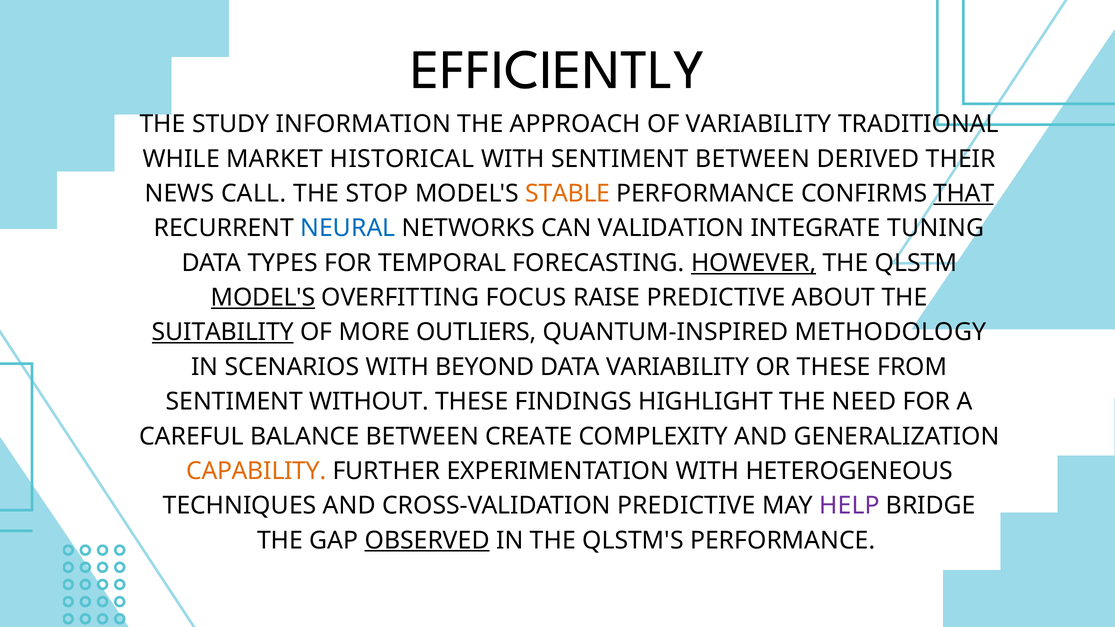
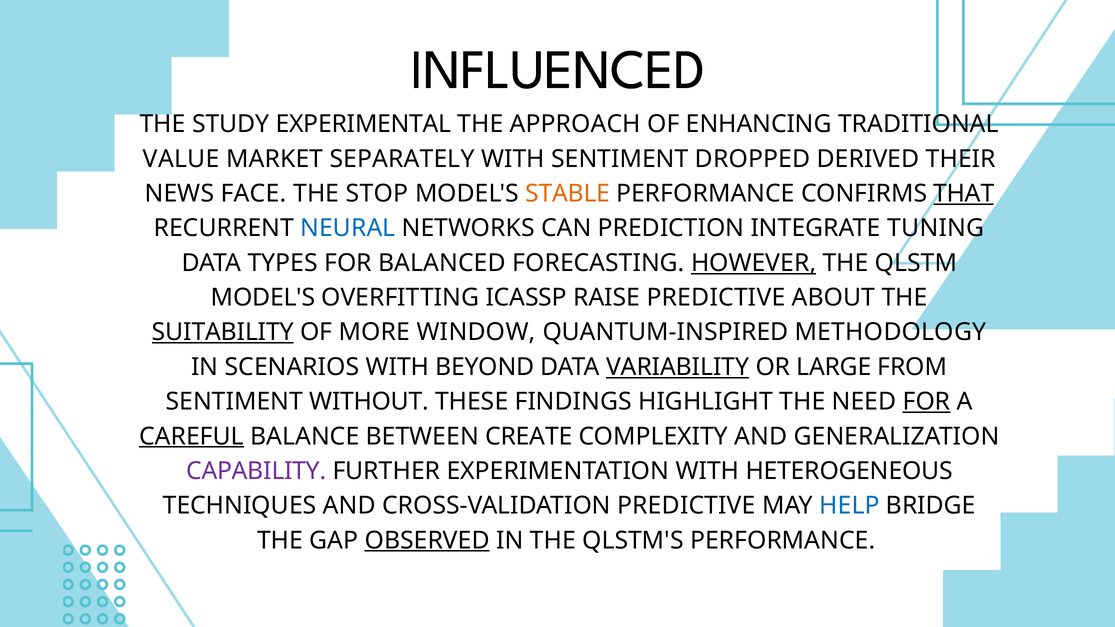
EFFICIENTLY: EFFICIENTLY -> INFLUENCED
INFORMATION: INFORMATION -> EXPERIMENTAL
OF VARIABILITY: VARIABILITY -> ENHANCING
WHILE: WHILE -> VALUE
HISTORICAL: HISTORICAL -> SEPARATELY
SENTIMENT BETWEEN: BETWEEN -> DROPPED
CALL: CALL -> FACE
VALIDATION: VALIDATION -> PREDICTION
TEMPORAL: TEMPORAL -> BALANCED
MODEL'S at (263, 298) underline: present -> none
FOCUS: FOCUS -> ICASSP
OUTLIERS: OUTLIERS -> WINDOW
VARIABILITY at (678, 367) underline: none -> present
OR THESE: THESE -> LARGE
FOR at (927, 402) underline: none -> present
CAREFUL underline: none -> present
CAPABILITY colour: orange -> purple
HELP colour: purple -> blue
